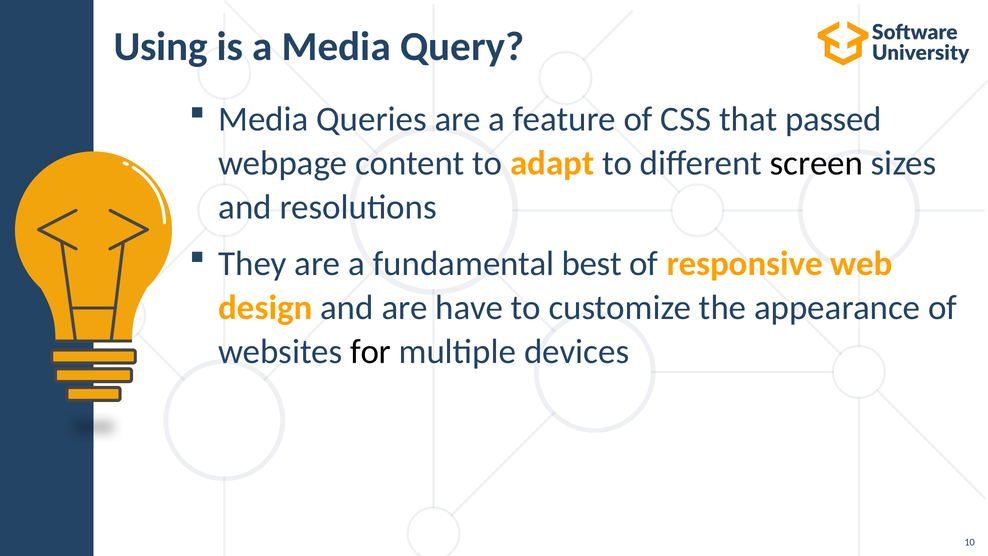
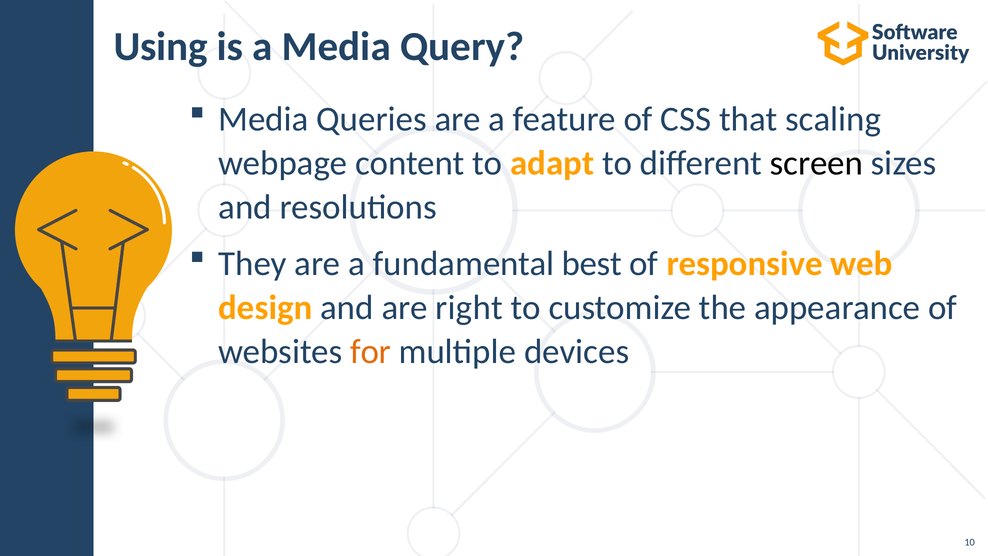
passed: passed -> scaling
have: have -> right
for colour: black -> orange
